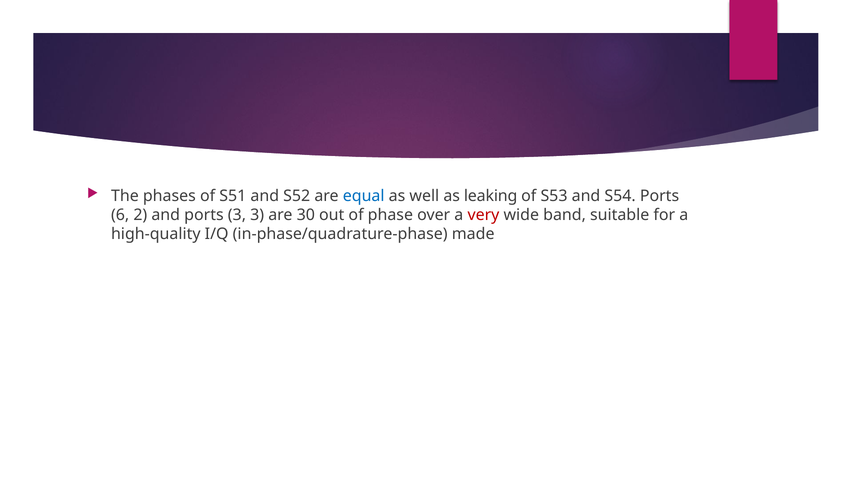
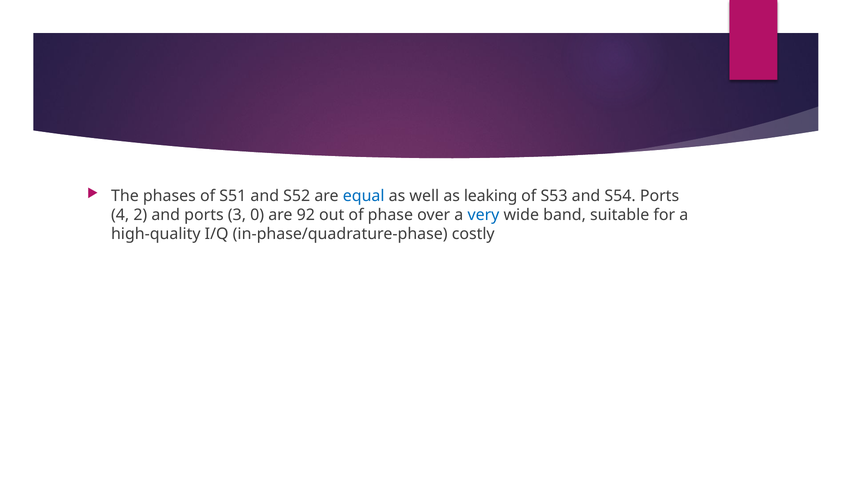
6: 6 -> 4
3 3: 3 -> 0
30: 30 -> 92
very colour: red -> blue
made: made -> costly
